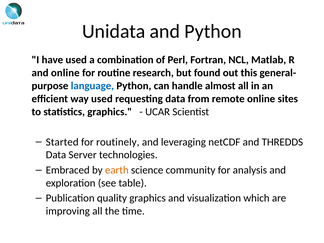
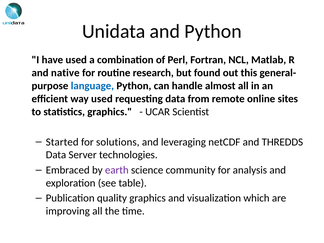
and online: online -> native
routinely: routinely -> solutions
earth colour: orange -> purple
